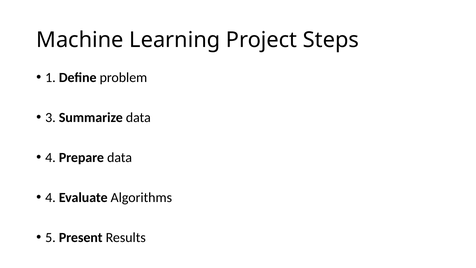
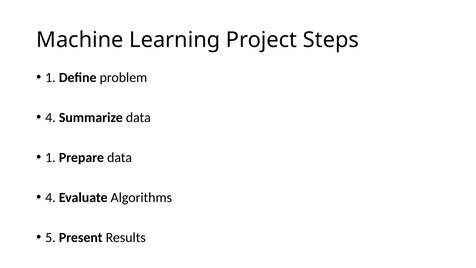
3 at (50, 117): 3 -> 4
4 at (50, 157): 4 -> 1
